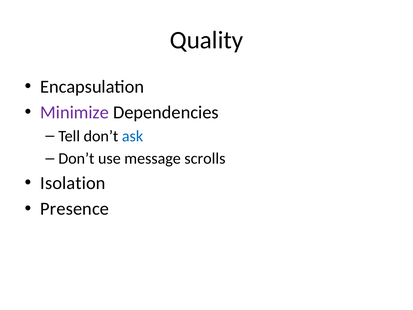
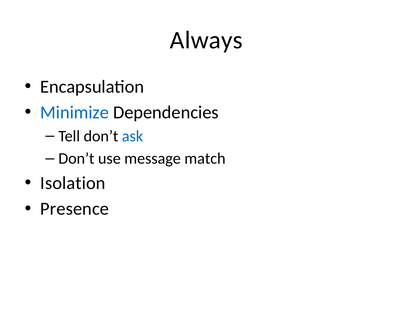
Quality: Quality -> Always
Minimize colour: purple -> blue
scrolls: scrolls -> match
